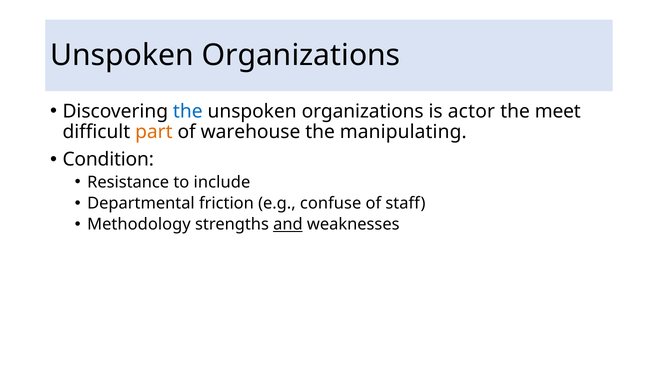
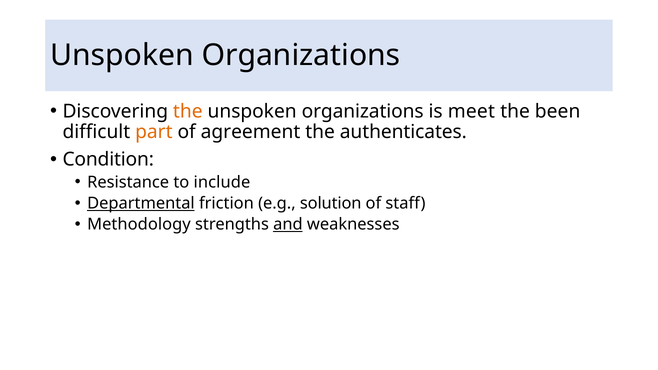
the at (188, 111) colour: blue -> orange
actor: actor -> meet
meet: meet -> been
warehouse: warehouse -> agreement
manipulating: manipulating -> authenticates
Departmental underline: none -> present
confuse: confuse -> solution
